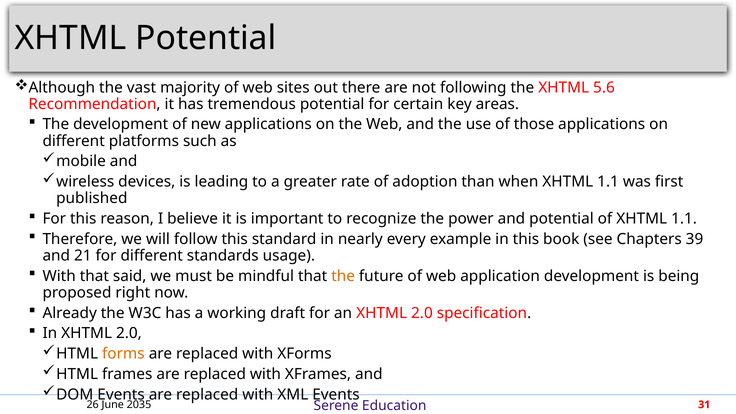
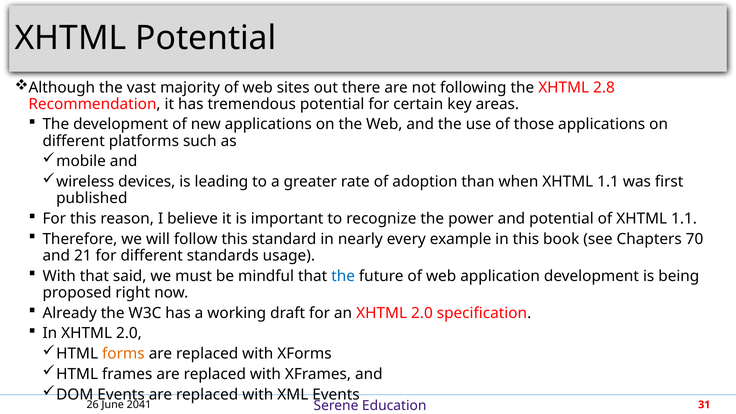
5.6: 5.6 -> 2.8
39: 39 -> 70
the at (343, 276) colour: orange -> blue
2035: 2035 -> 2041
